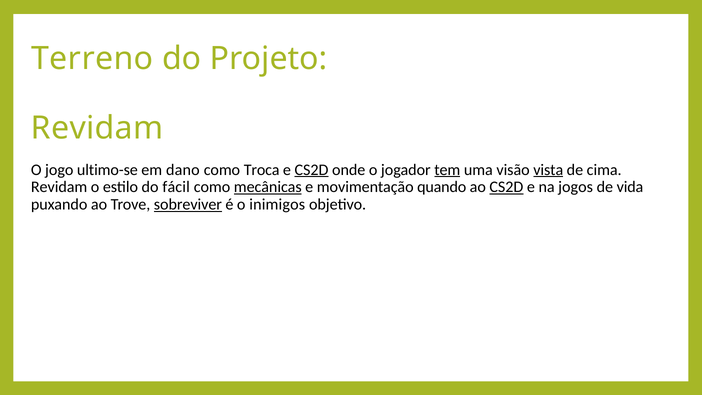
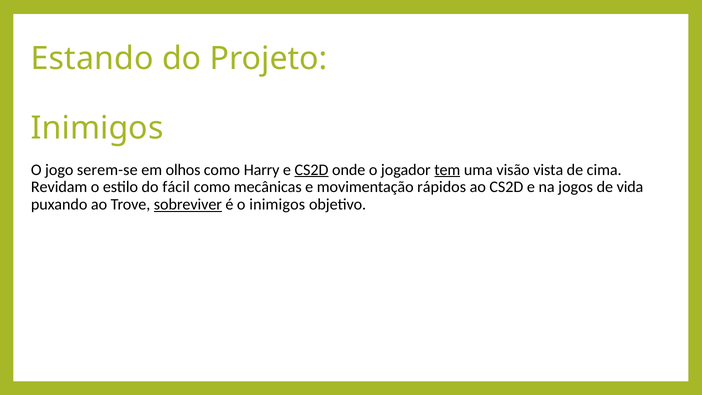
Terreno: Terreno -> Estando
Revidam at (97, 128): Revidam -> Inimigos
ultimo-se: ultimo-se -> serem-se
dano: dano -> olhos
Troca: Troca -> Harry
vista underline: present -> none
mecânicas underline: present -> none
quando: quando -> rápidos
CS2D at (506, 187) underline: present -> none
